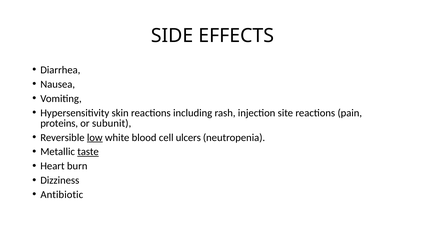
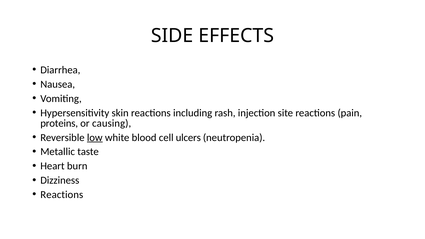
subunit: subunit -> causing
taste underline: present -> none
Antibiotic at (62, 195): Antibiotic -> Reactions
